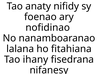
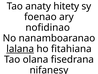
nifidy: nifidy -> hitety
lalana underline: none -> present
ihany: ihany -> olana
